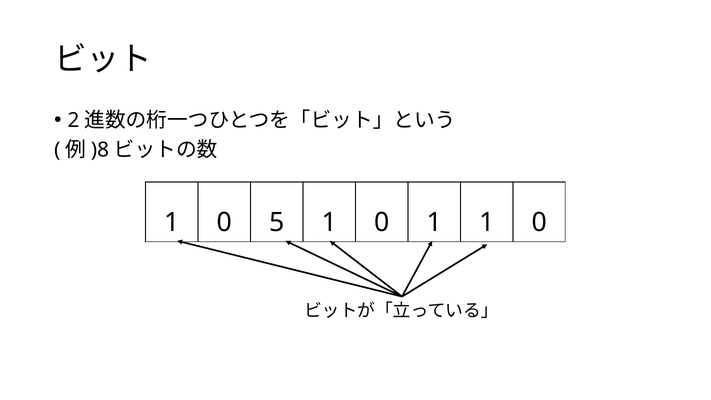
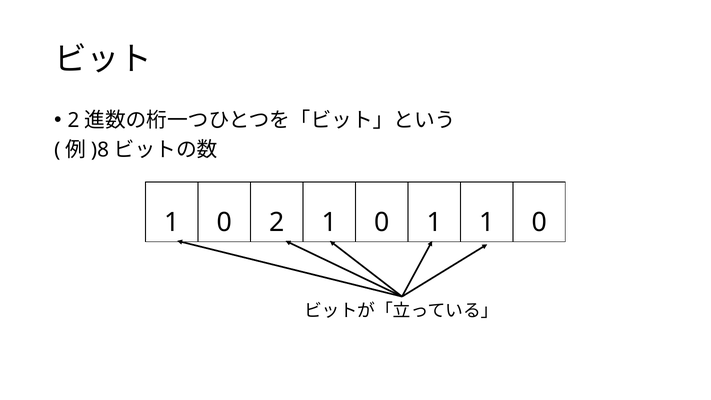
0 5: 5 -> 2
